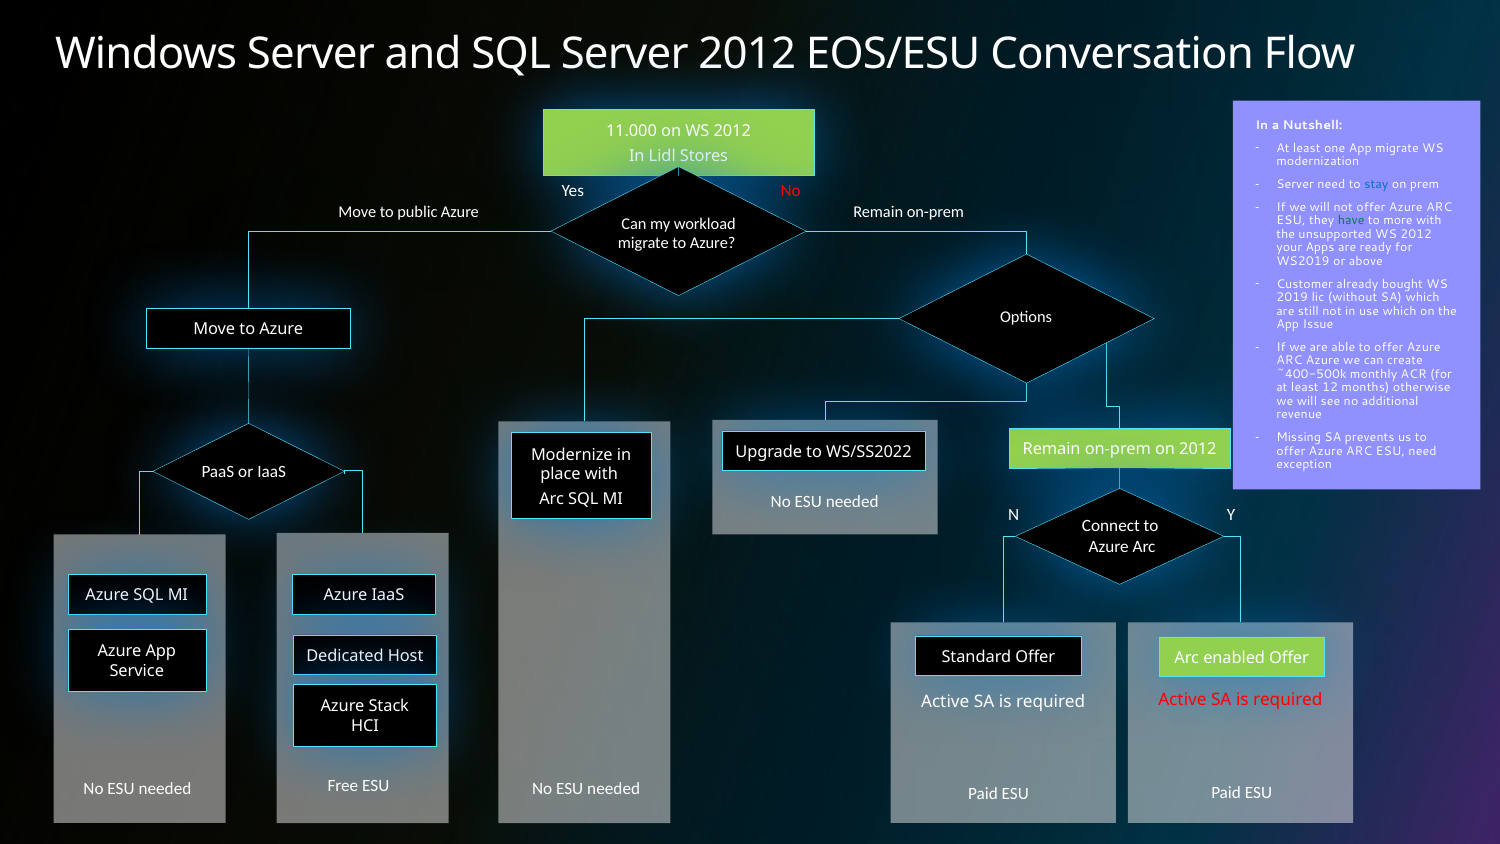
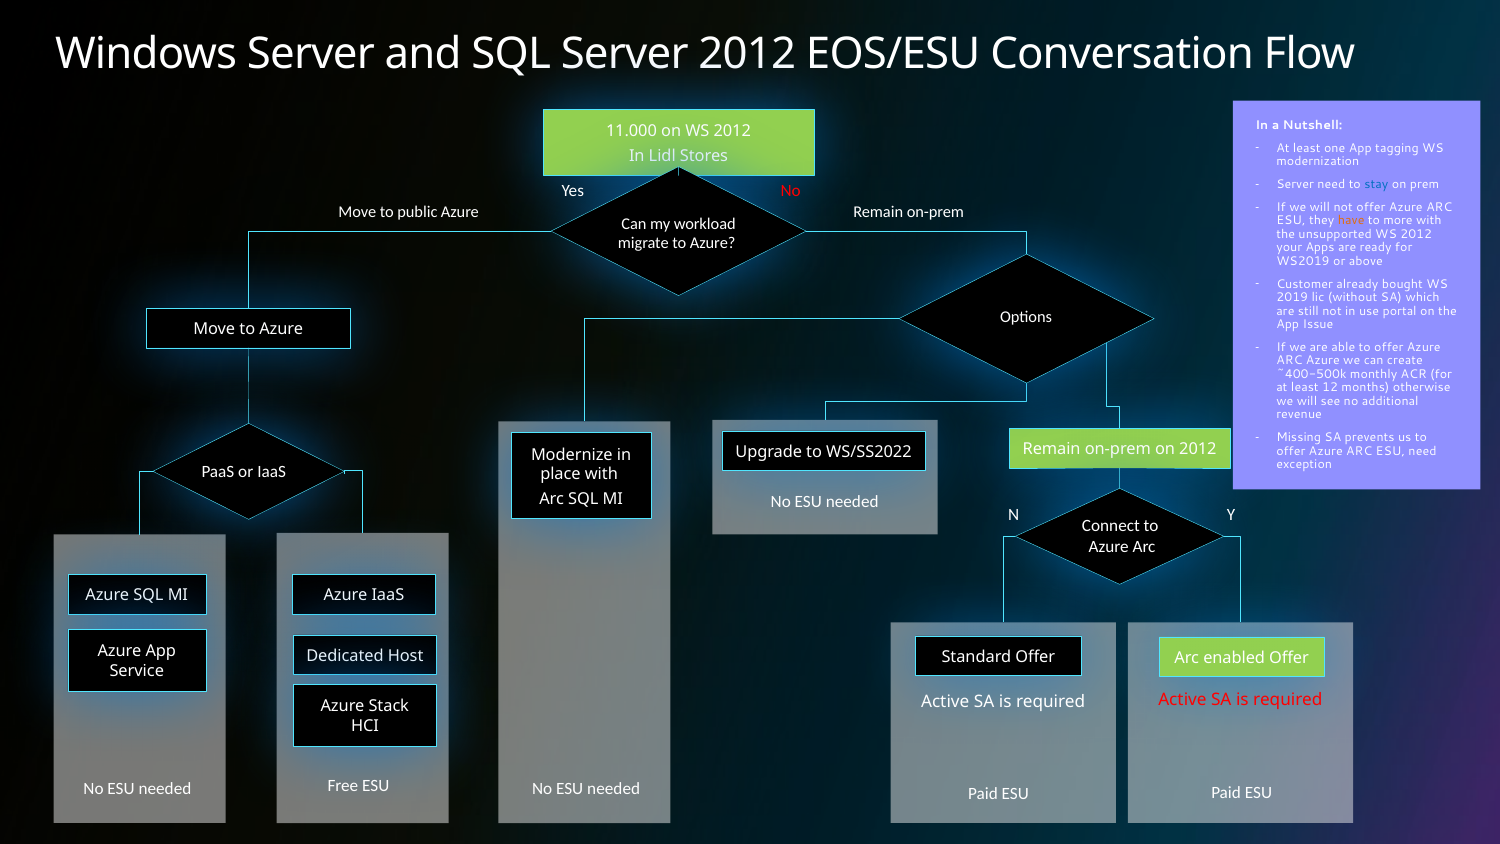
App migrate: migrate -> tagging
have colour: green -> orange
use which: which -> portal
